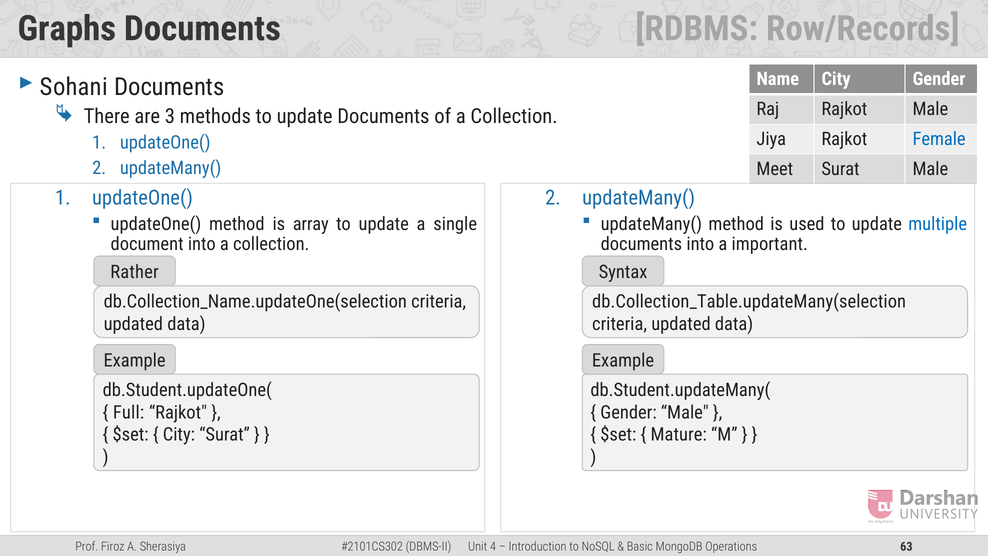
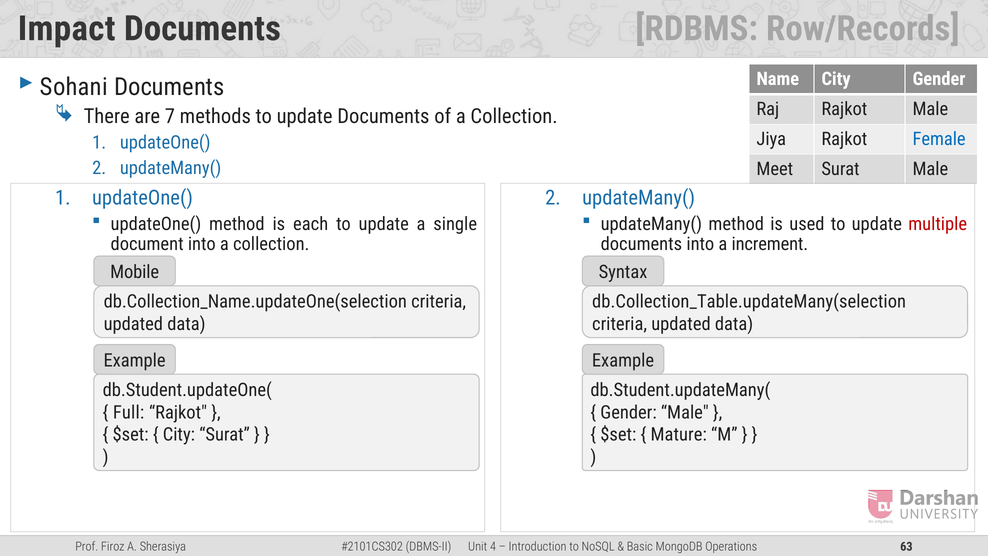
Graphs: Graphs -> Impact
3: 3 -> 7
array: array -> each
multiple colour: blue -> red
important: important -> increment
Rather: Rather -> Mobile
